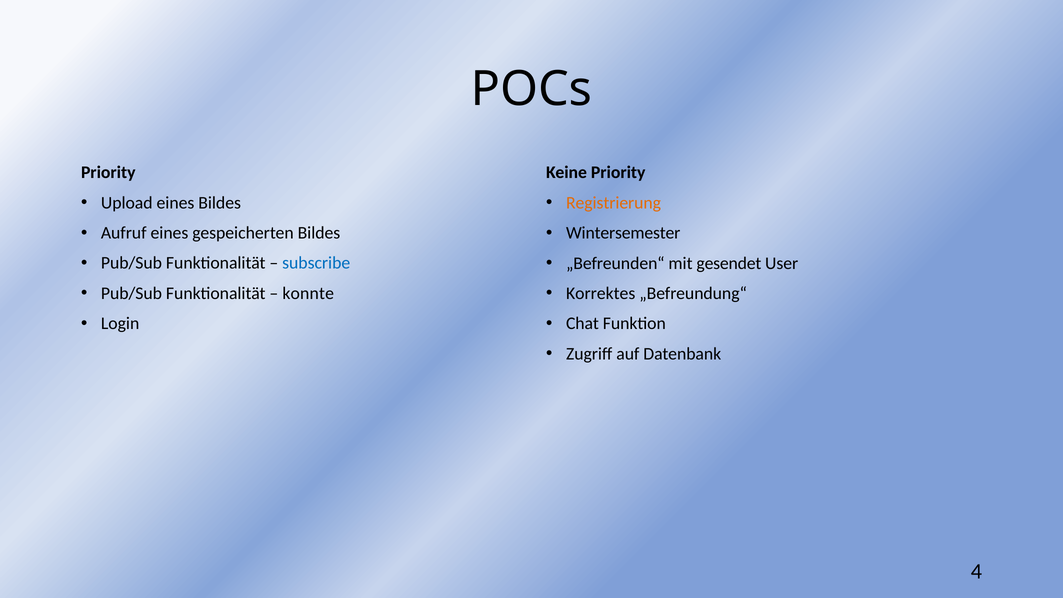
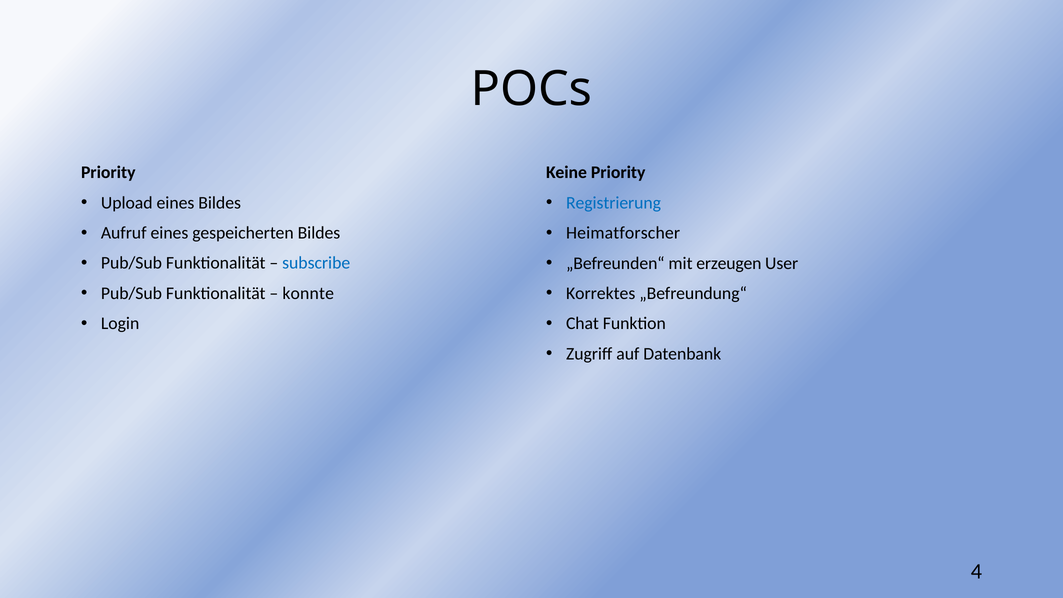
Registrierung colour: orange -> blue
Wintersemester: Wintersemester -> Heimatforscher
gesendet: gesendet -> erzeugen
